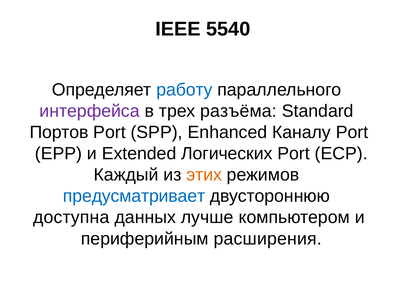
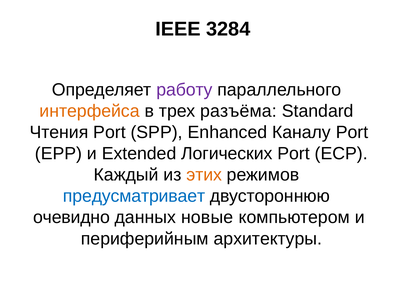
5540: 5540 -> 3284
работу colour: blue -> purple
интерфейса colour: purple -> orange
Портов: Портов -> Чтения
доступна: доступна -> очевидно
лучше: лучше -> новые
расширения: расширения -> архитектуры
